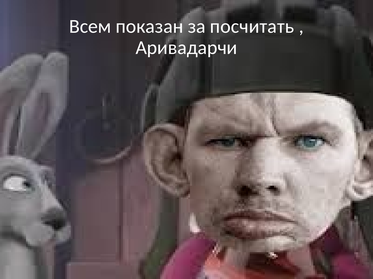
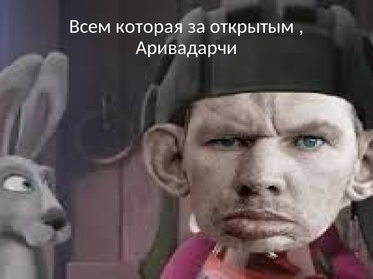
показан: показан -> которая
посчитать: посчитать -> открытым
